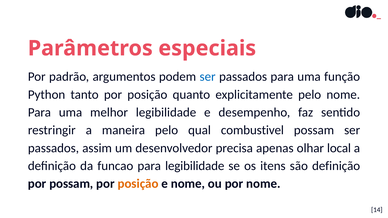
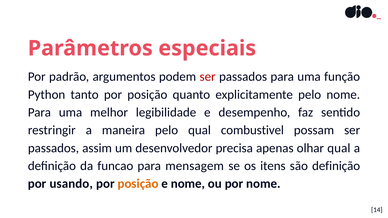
ser at (208, 77) colour: blue -> red
olhar local: local -> qual
para legibilidade: legibilidade -> mensagem
por possam: possam -> usando
